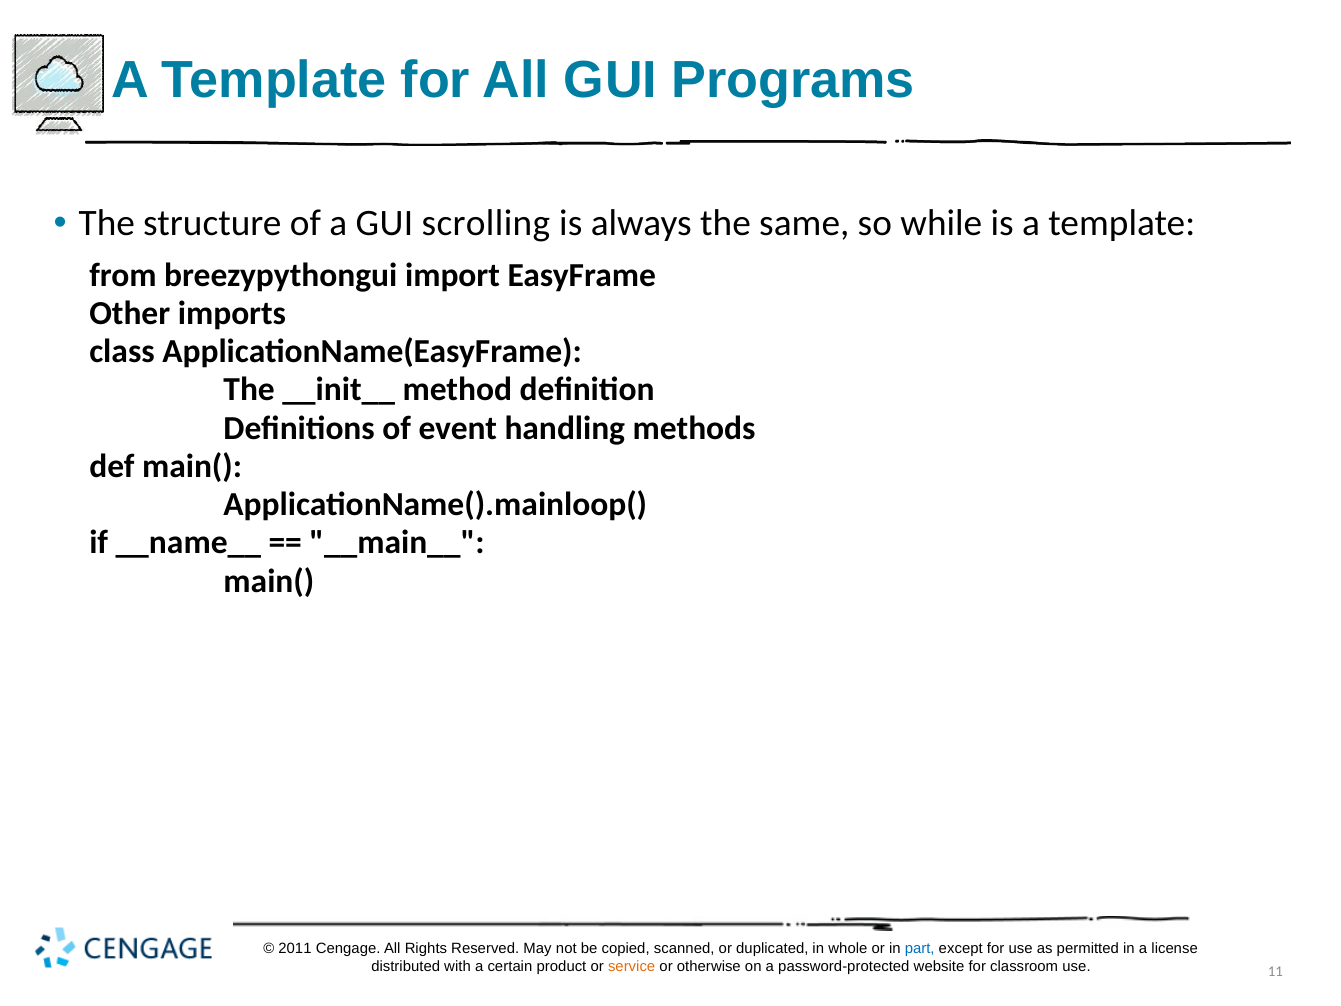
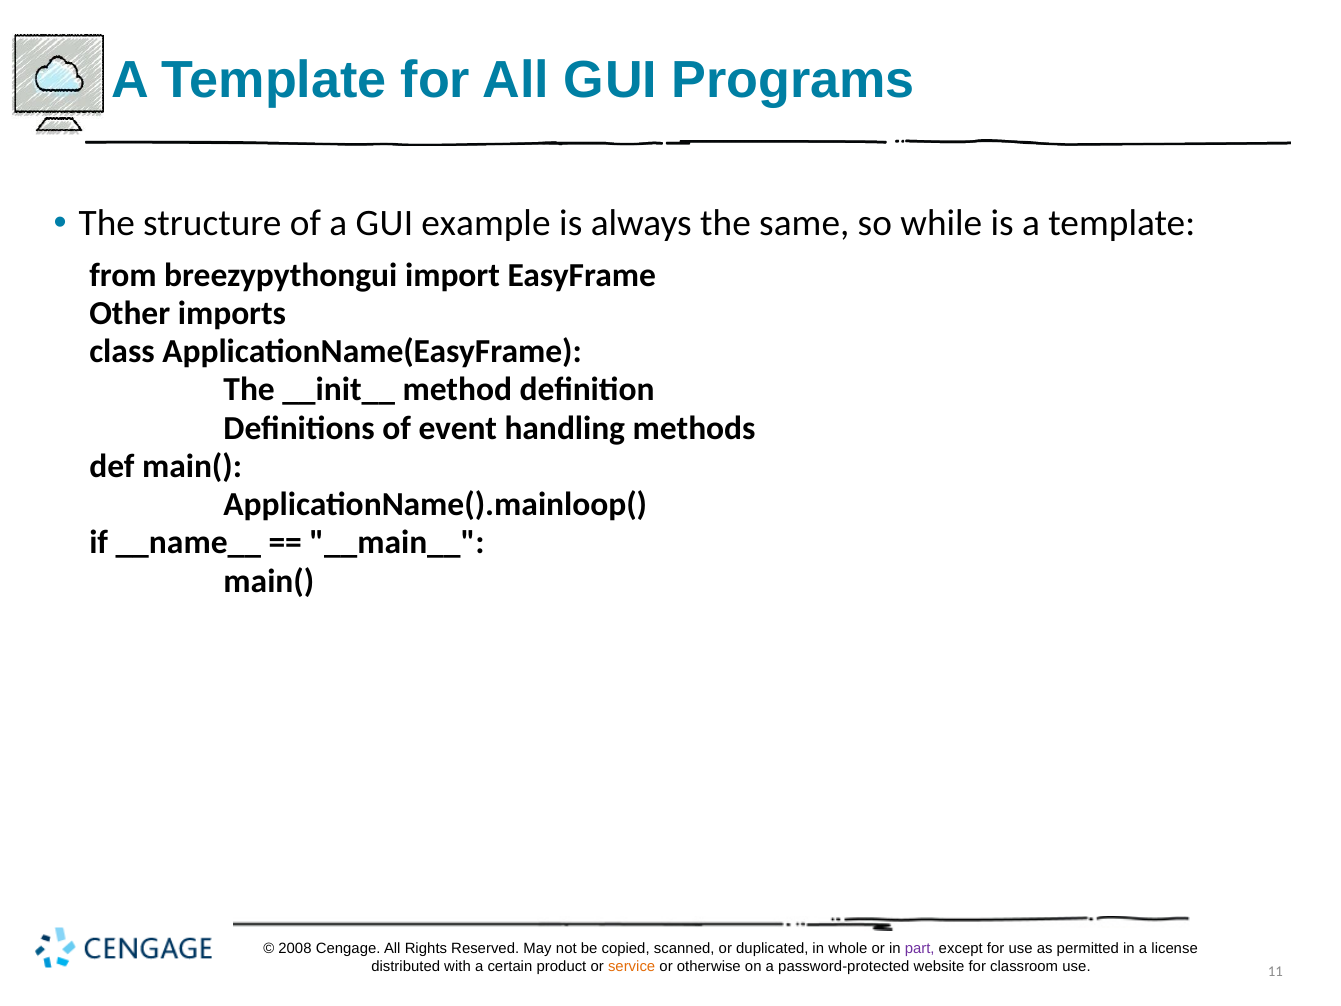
scrolling: scrolling -> example
2011: 2011 -> 2008
part colour: blue -> purple
